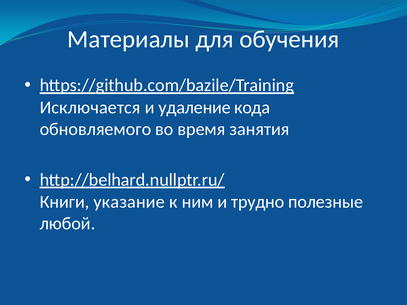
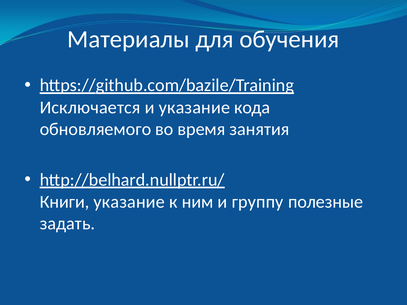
и удаление: удаление -> указание
трудно: трудно -> группу
любой: любой -> задать
